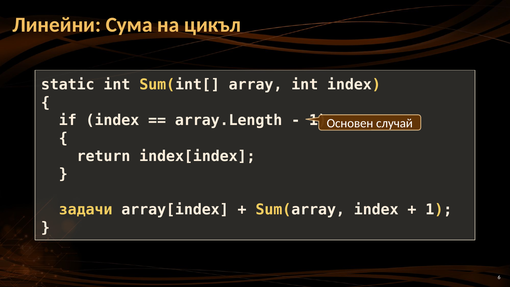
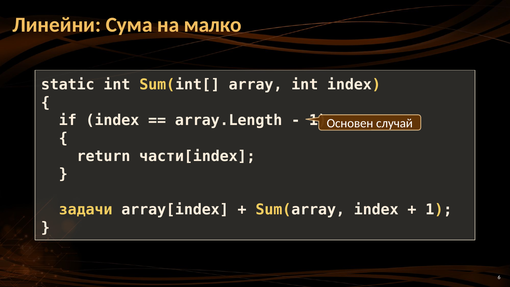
цикъл: цикъл -> малко
index[index: index[index -> части[index
